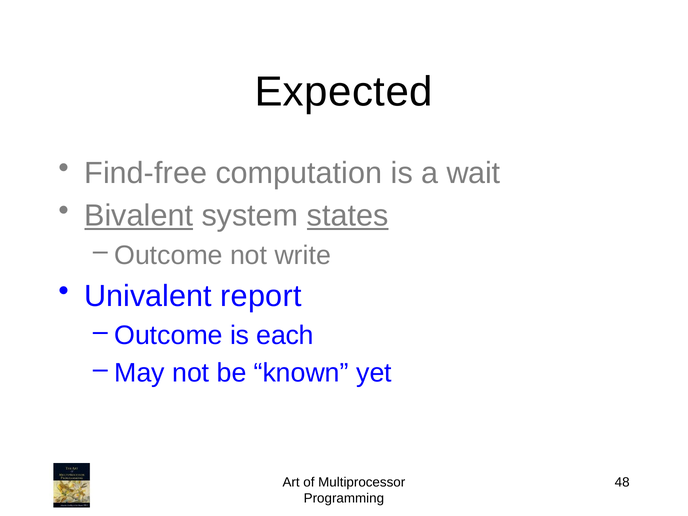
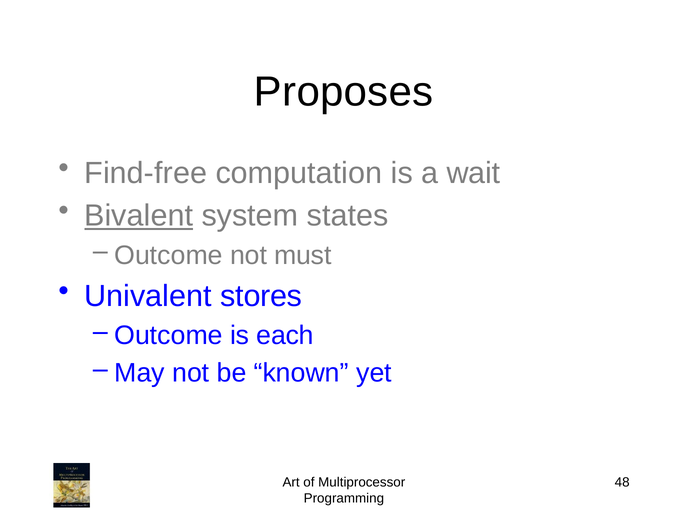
Expected: Expected -> Proposes
states underline: present -> none
write: write -> must
report: report -> stores
